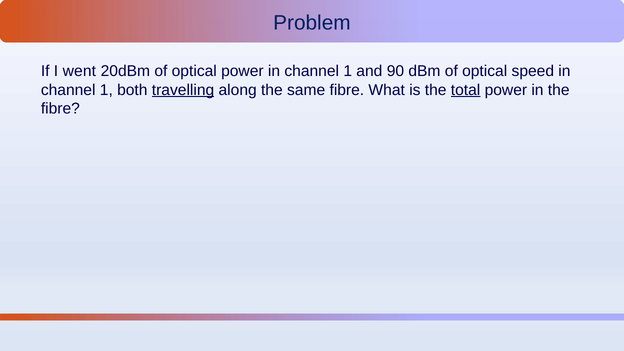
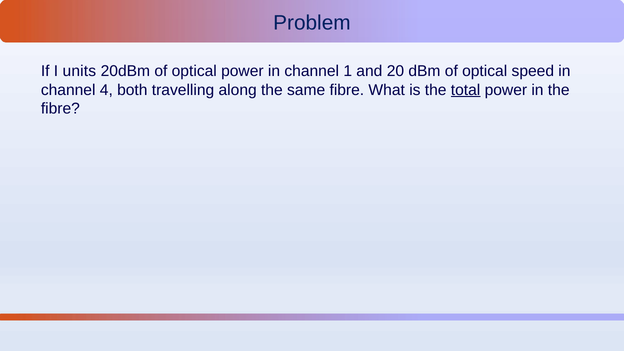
went: went -> units
90: 90 -> 20
1 at (106, 90): 1 -> 4
travelling underline: present -> none
